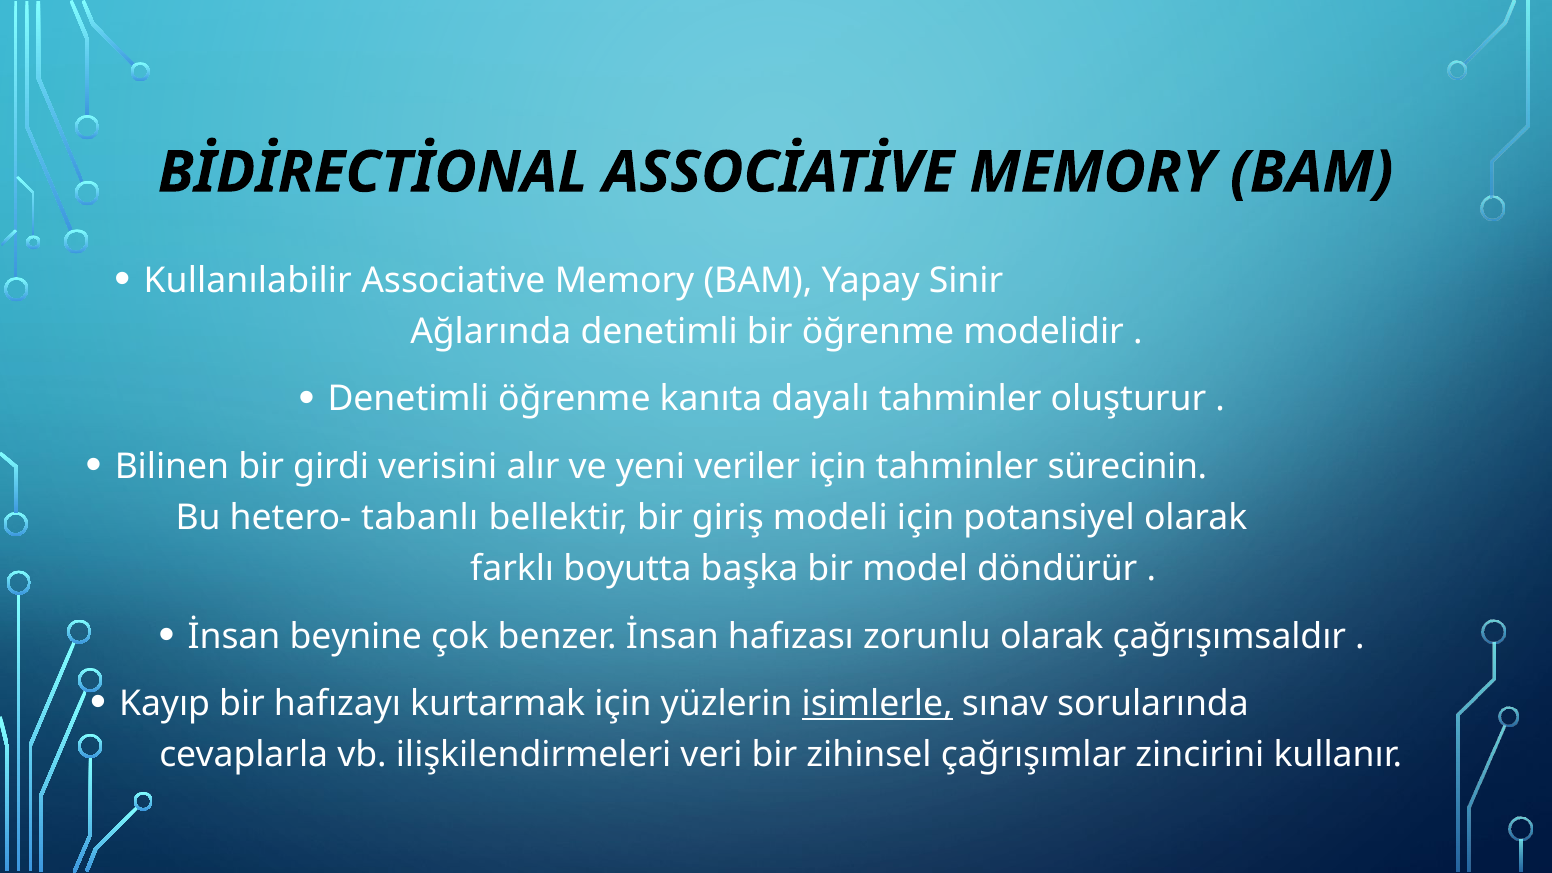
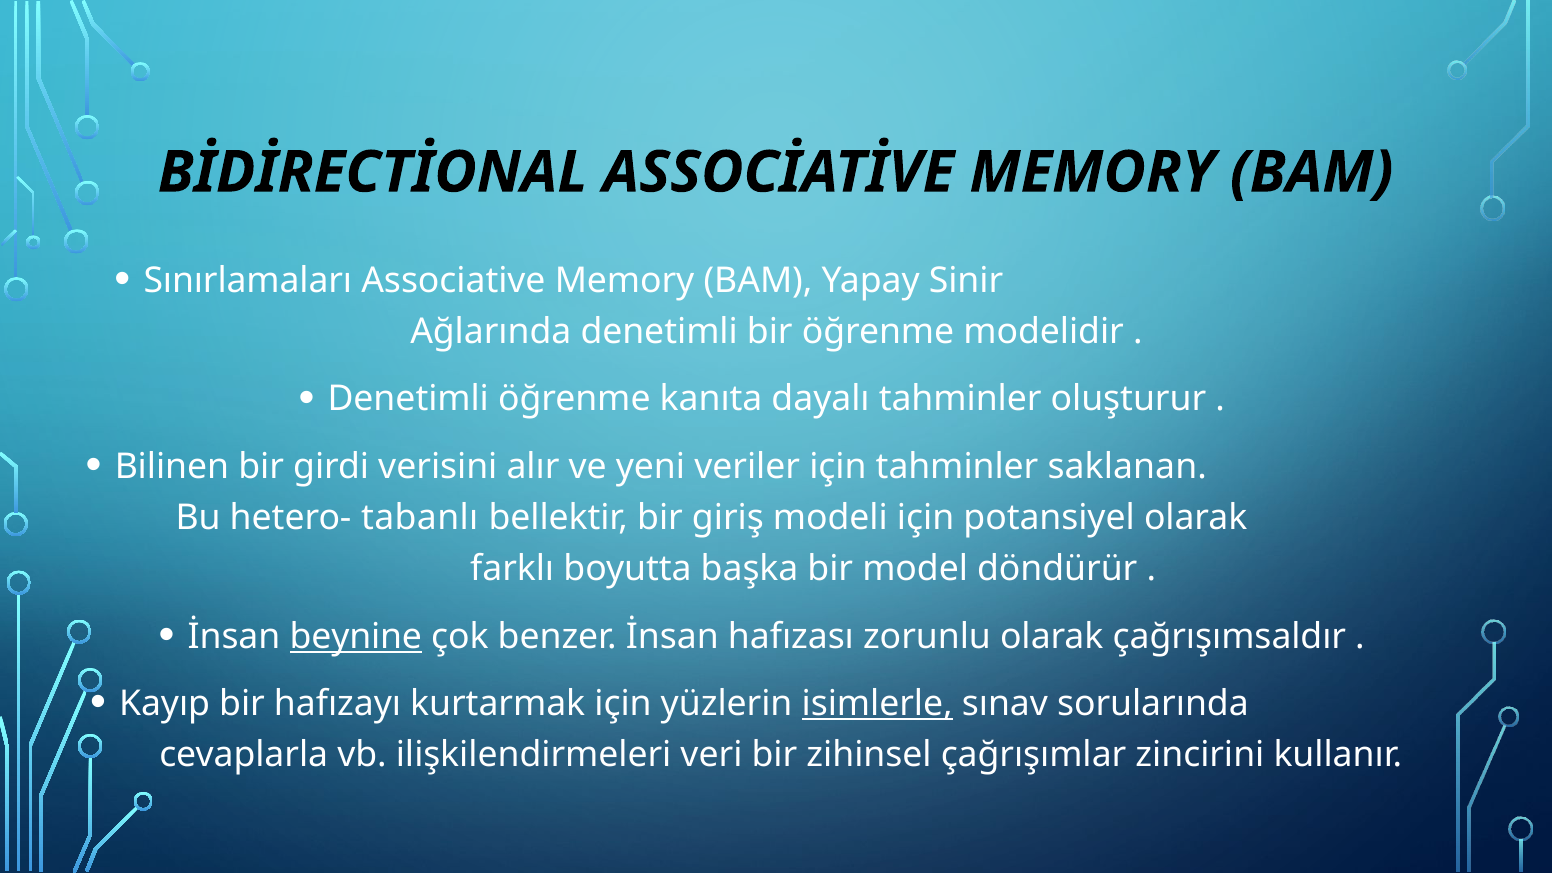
Kullanılabilir: Kullanılabilir -> Sınırlamaları
sürecinin: sürecinin -> saklanan
beynine underline: none -> present
